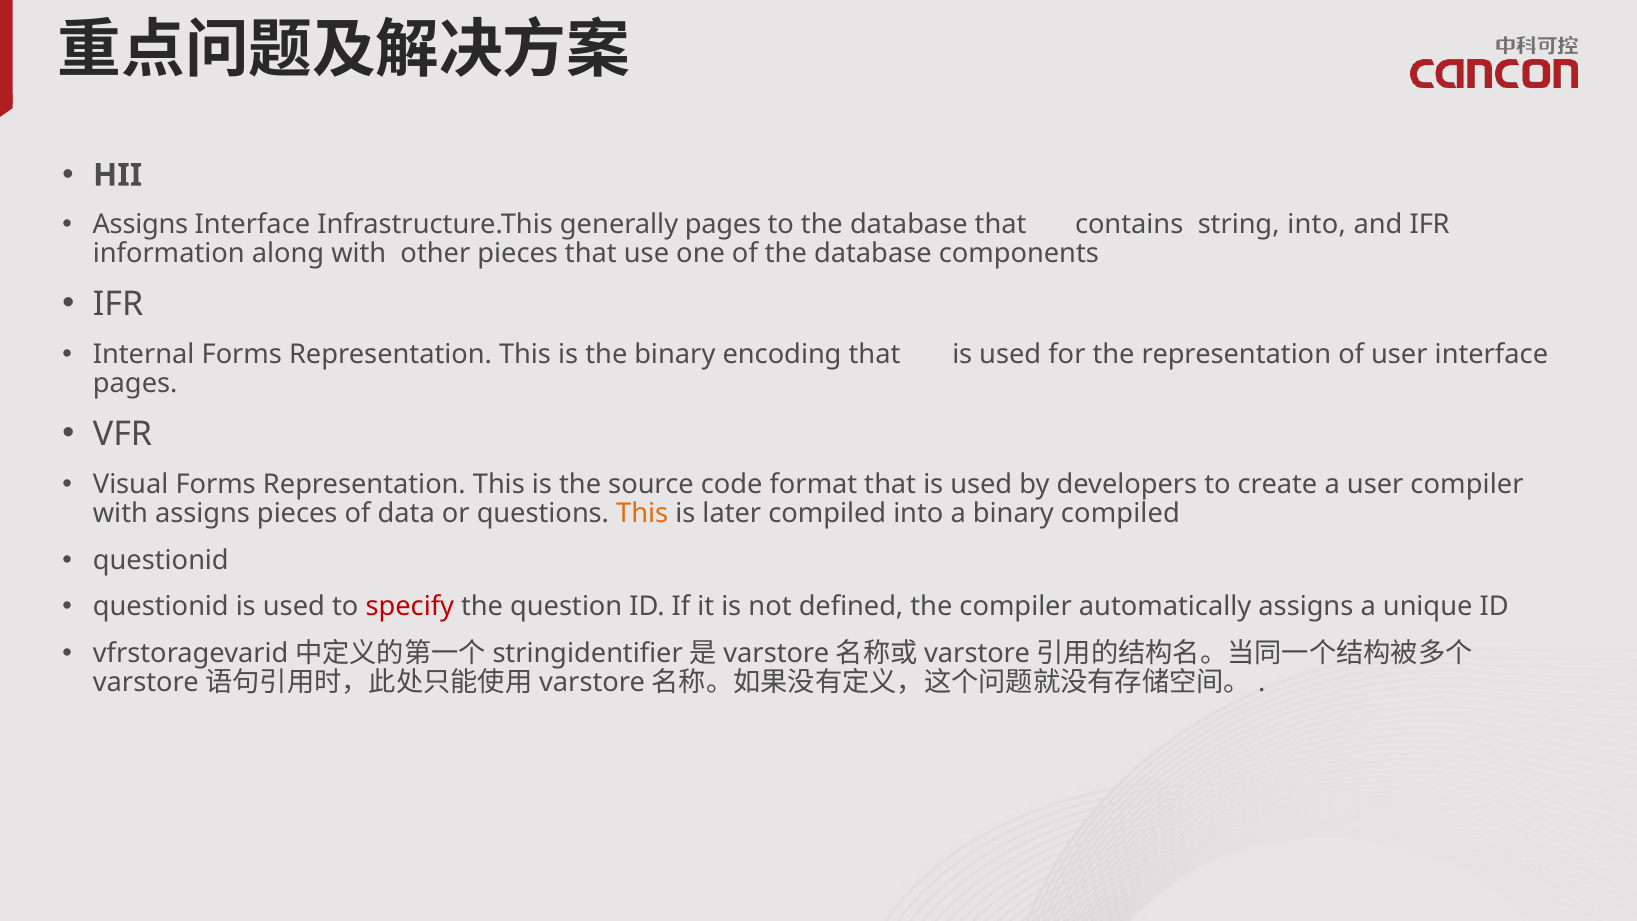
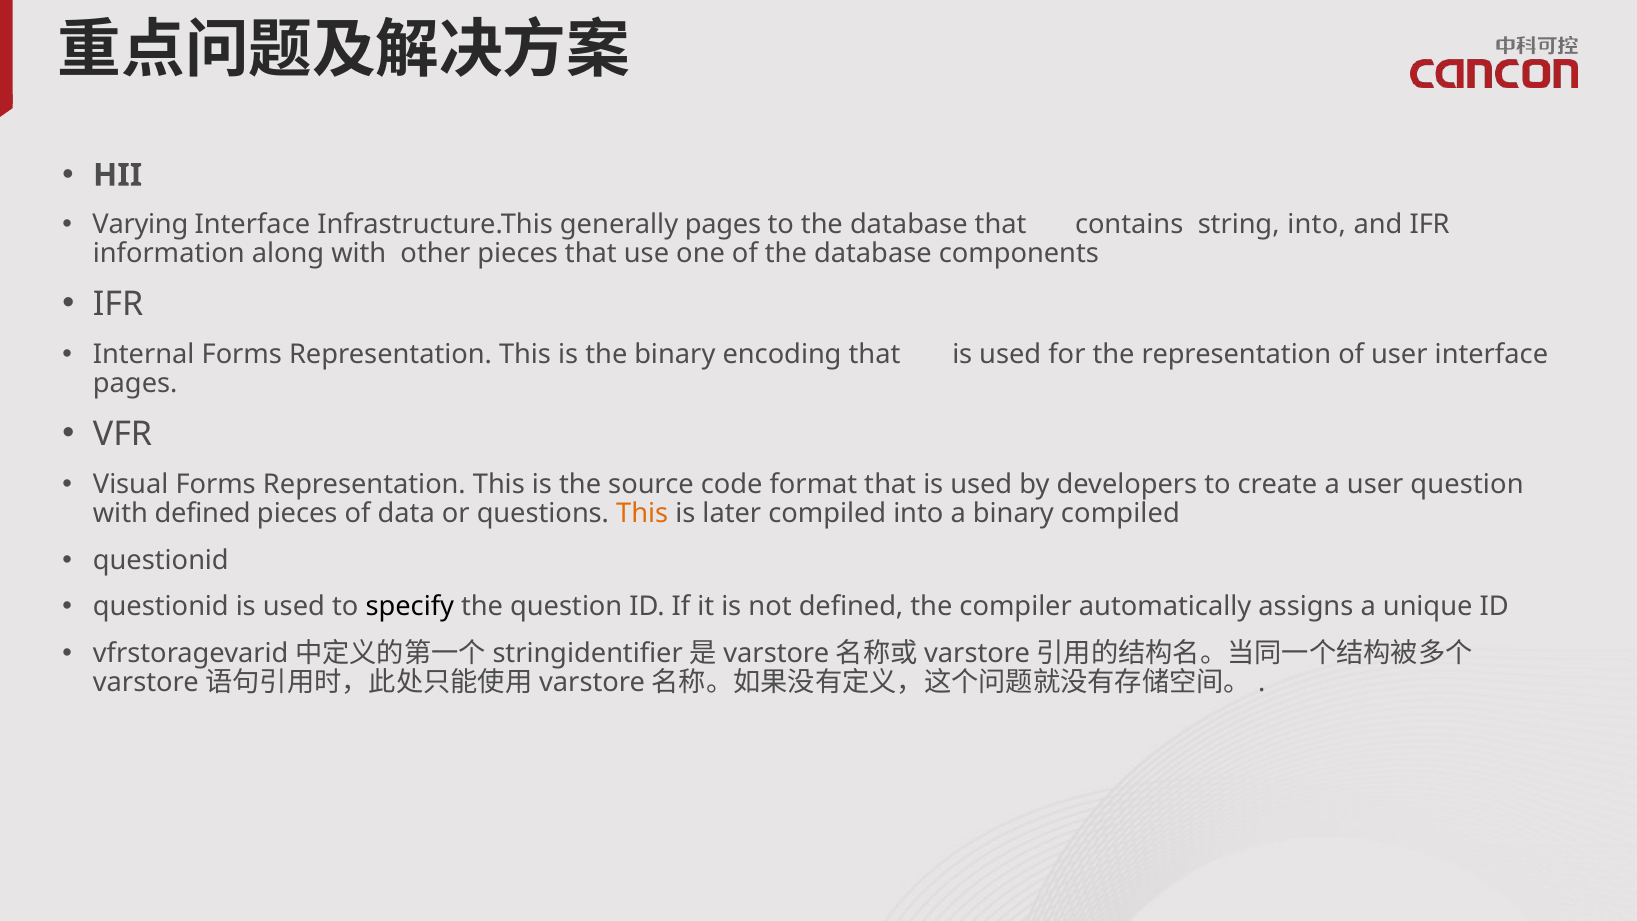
Assigns at (140, 224): Assigns -> Varying
user compiler: compiler -> question
with assigns: assigns -> defined
specify colour: red -> black
